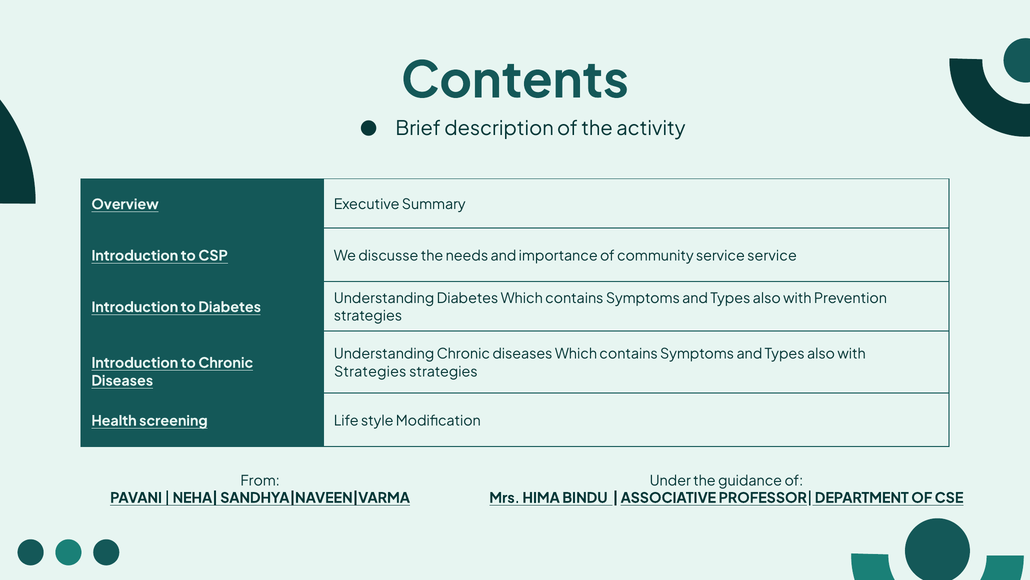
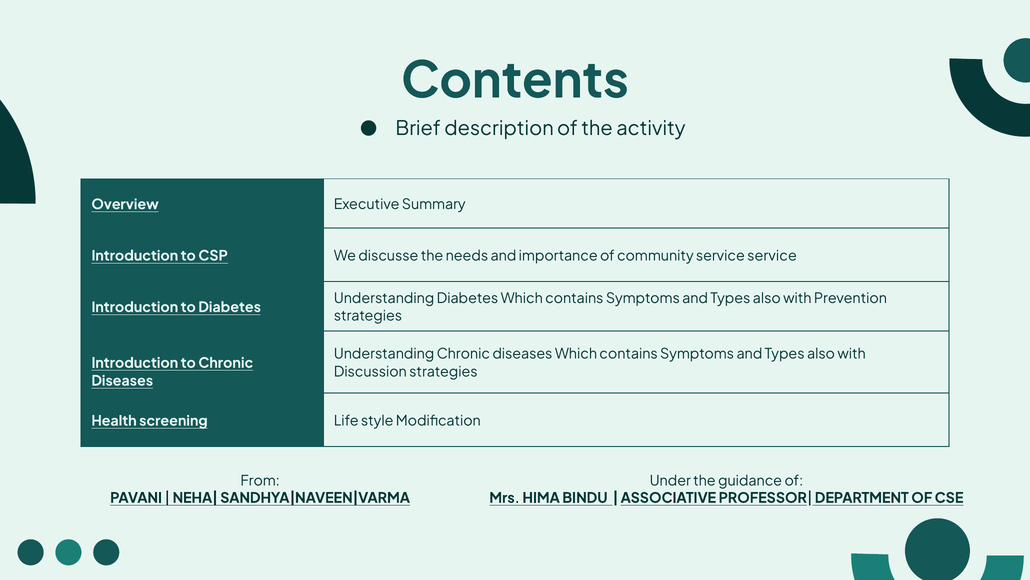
Strategies at (370, 372): Strategies -> Discussion
